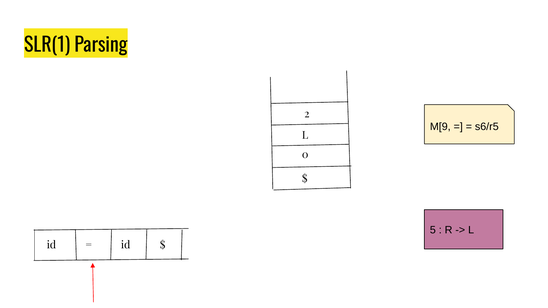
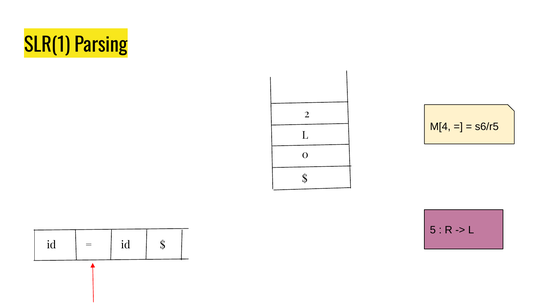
M[9: M[9 -> M[4
